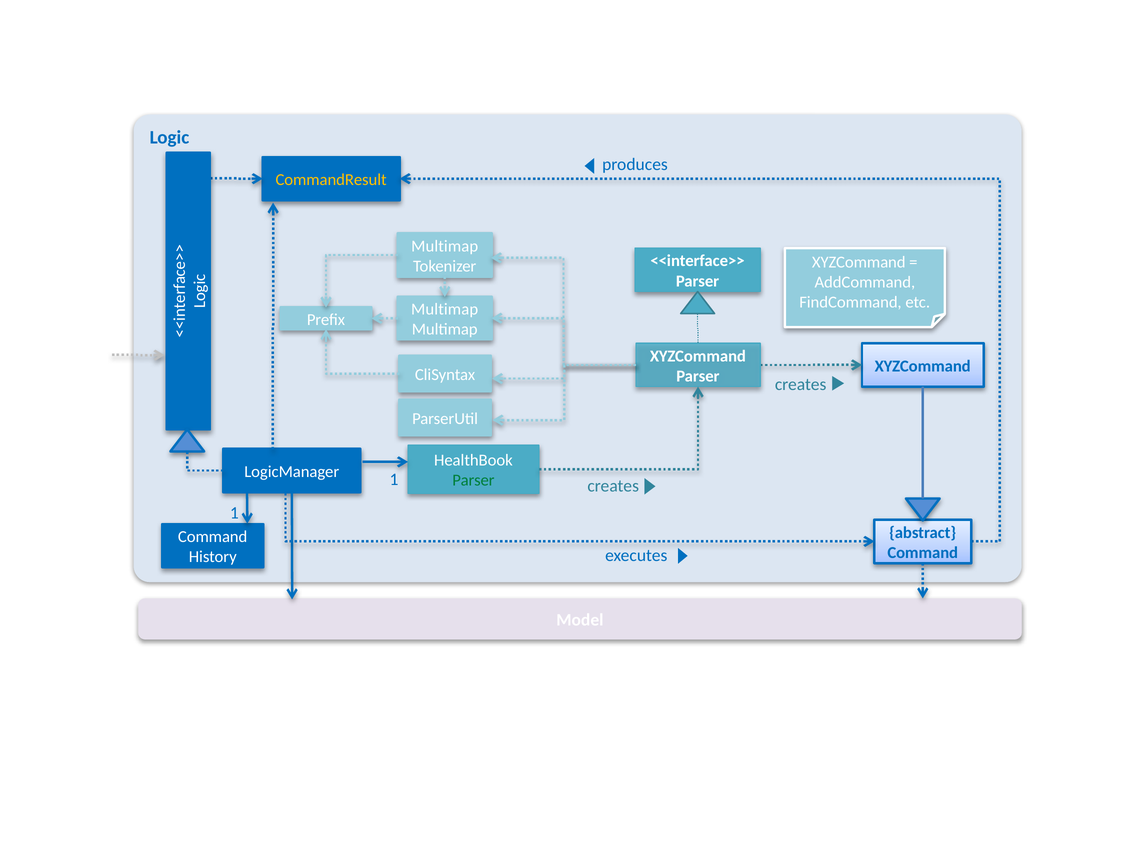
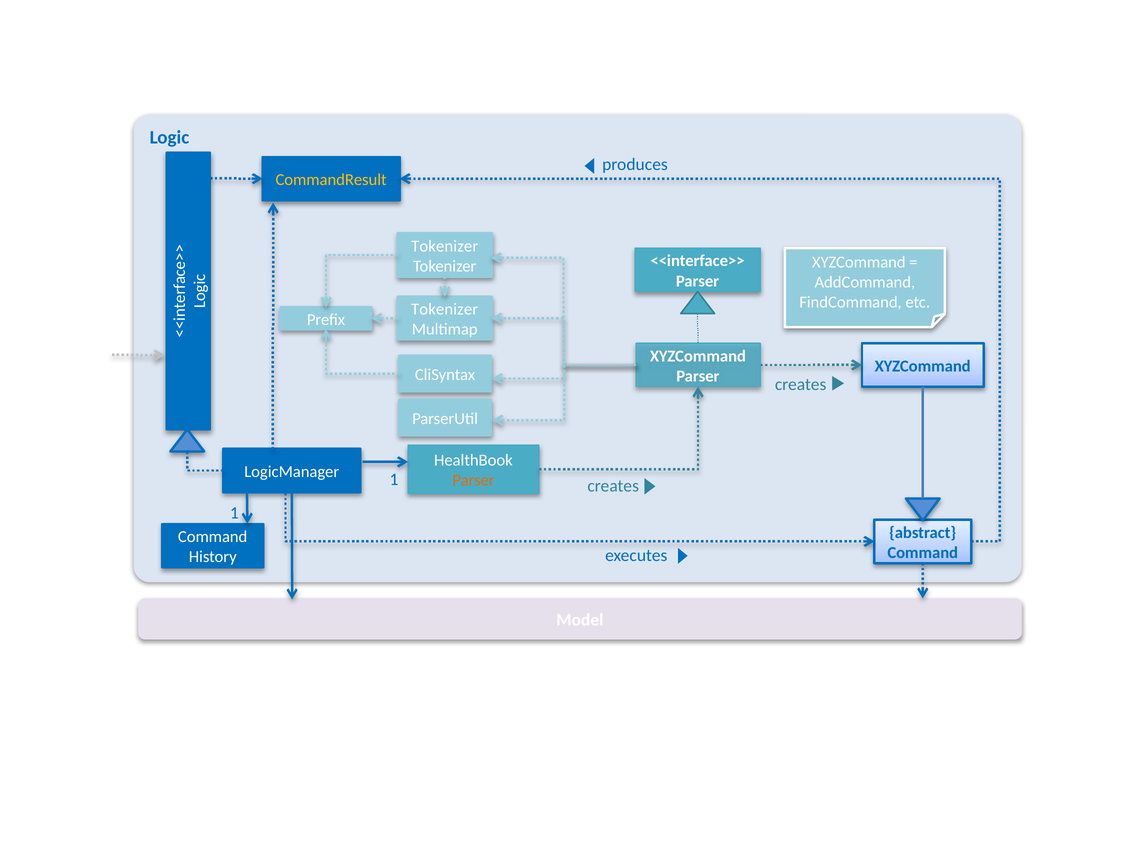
Multimap at (445, 246): Multimap -> Tokenizer
Multimap at (445, 310): Multimap -> Tokenizer
Parser at (473, 481) colour: green -> orange
